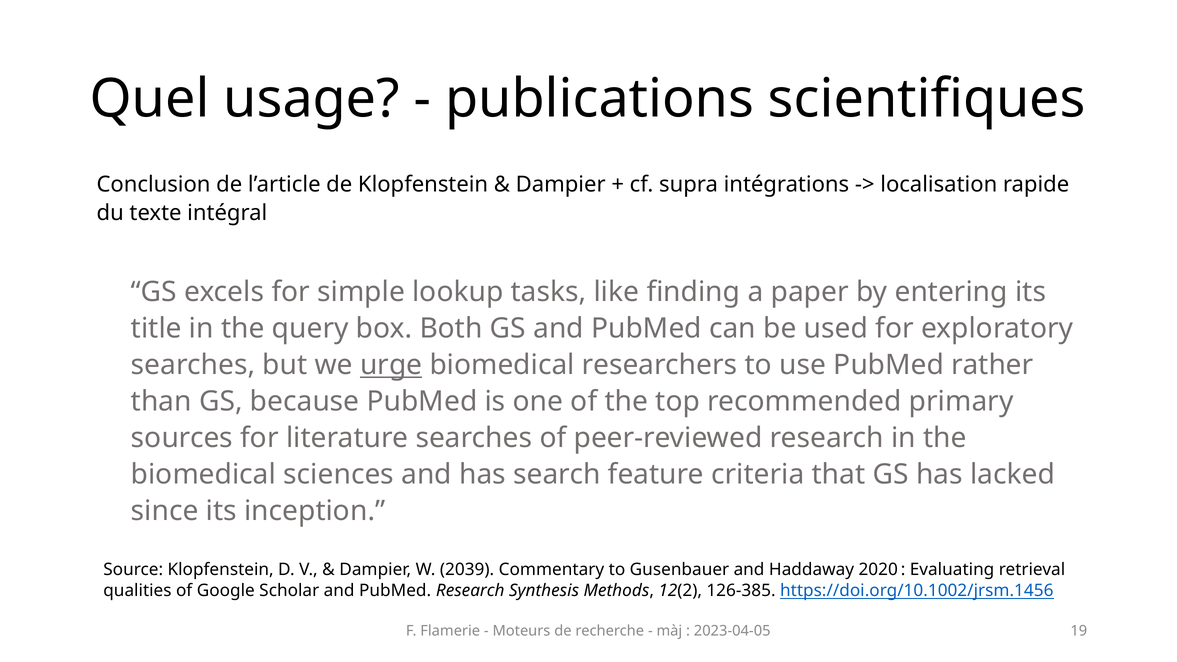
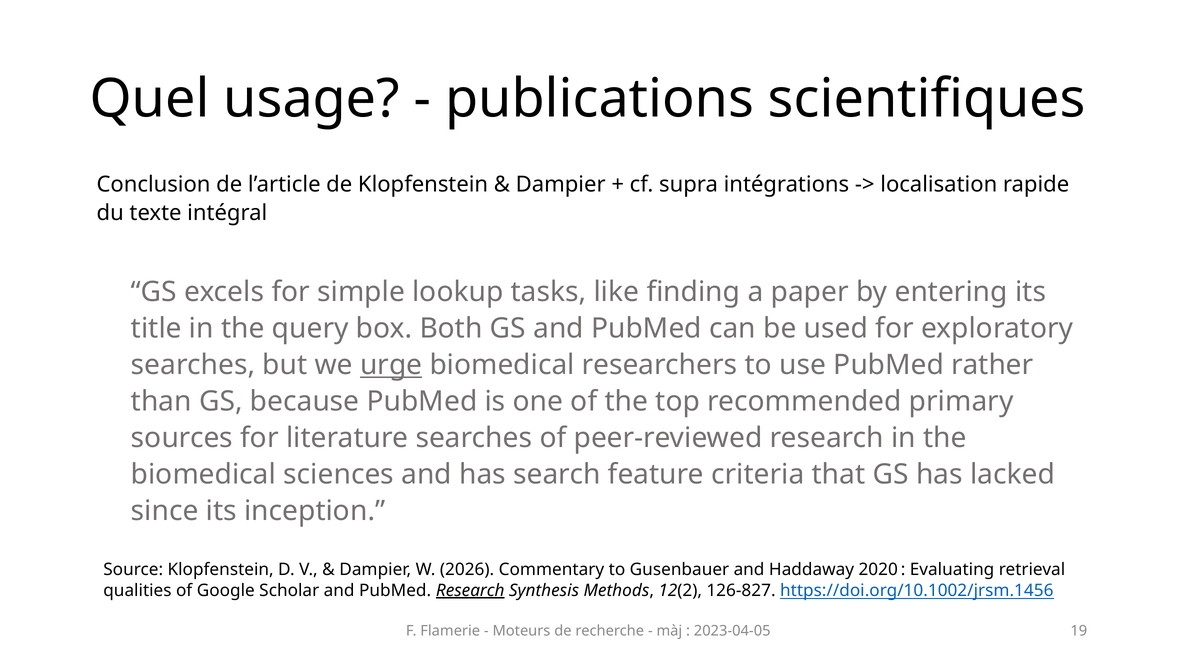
2039: 2039 -> 2026
Research at (470, 590) underline: none -> present
126‑385: 126‑385 -> 126‑827
